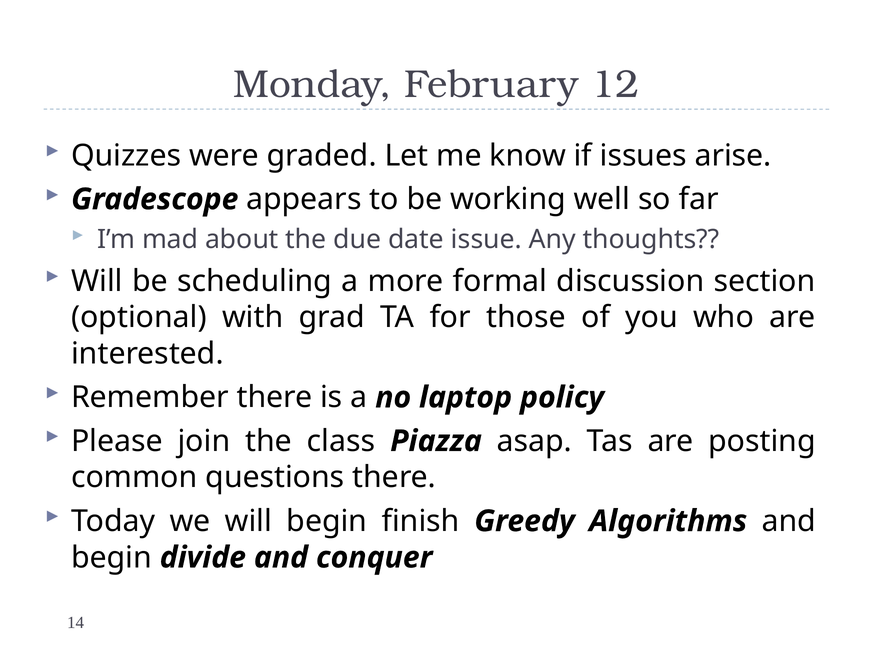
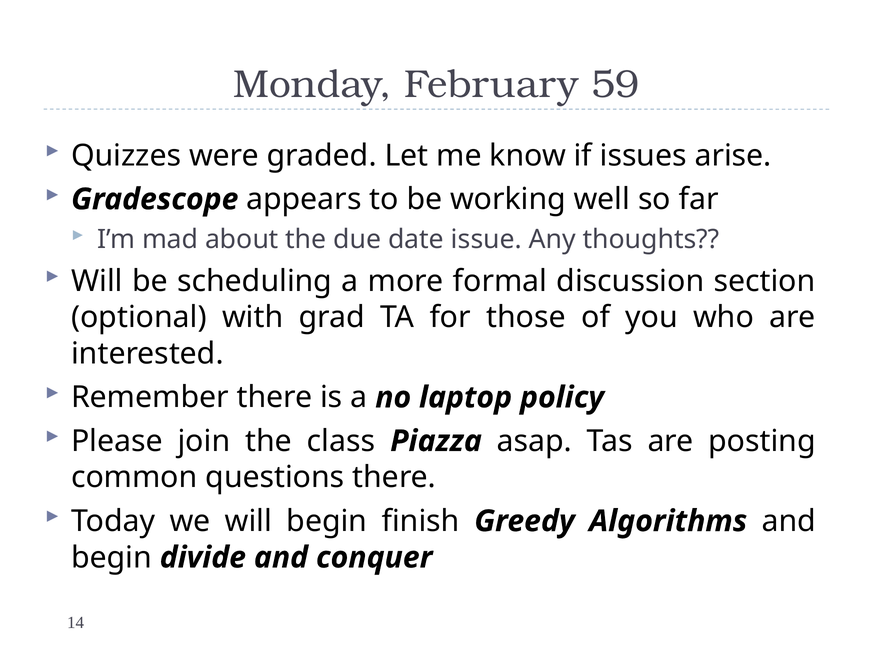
12: 12 -> 59
